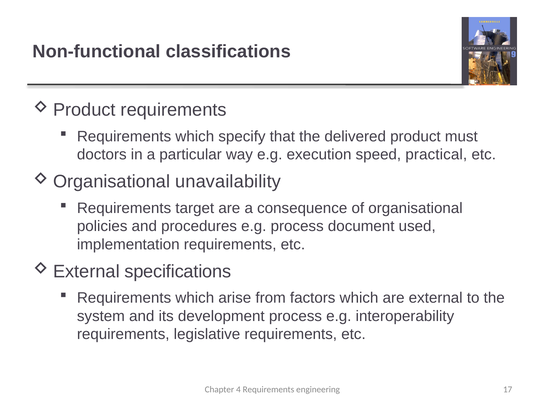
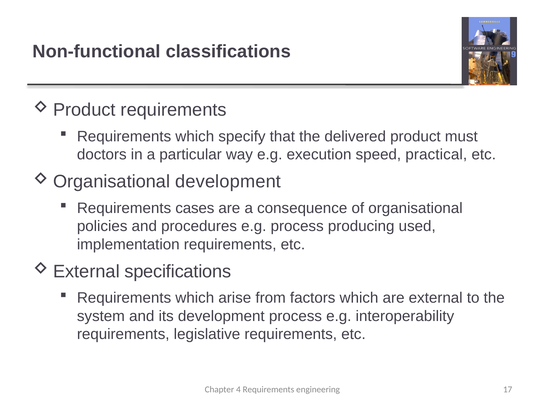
unavailability at (228, 182): unavailability -> development
target: target -> cases
document: document -> producing
